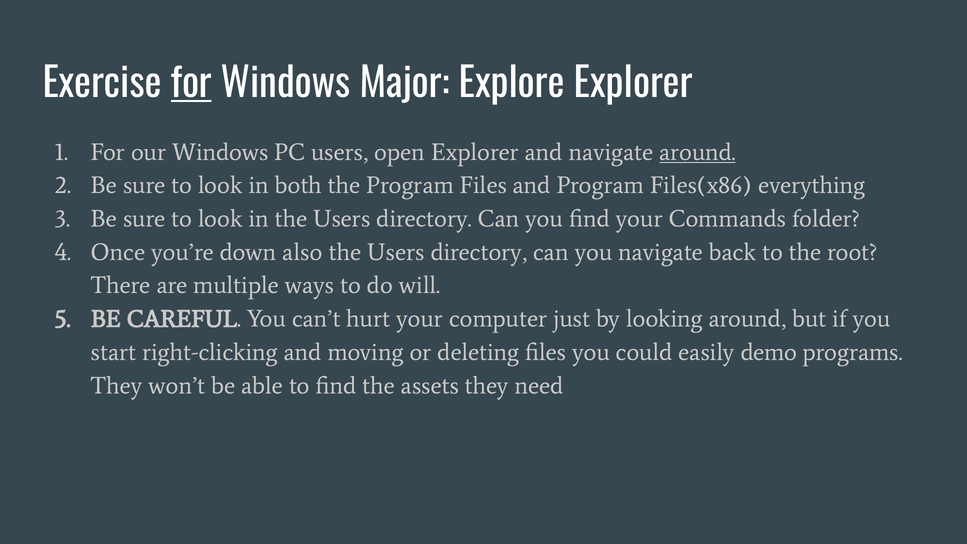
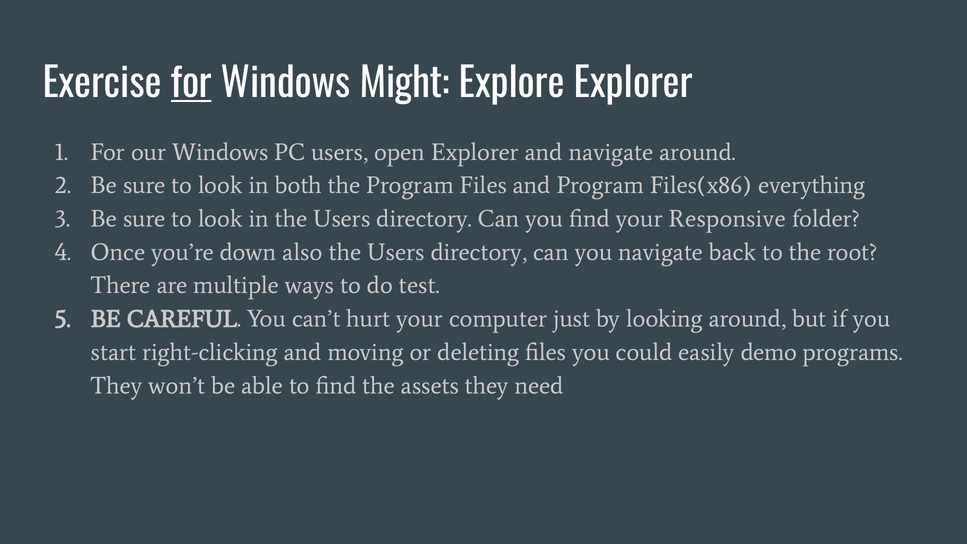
Major: Major -> Might
around at (698, 152) underline: present -> none
Commands: Commands -> Responsive
will: will -> test
